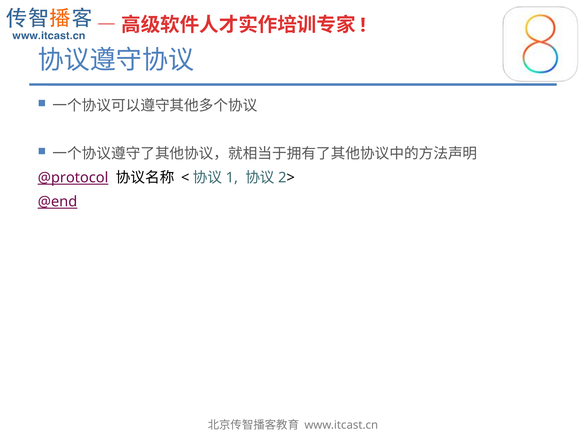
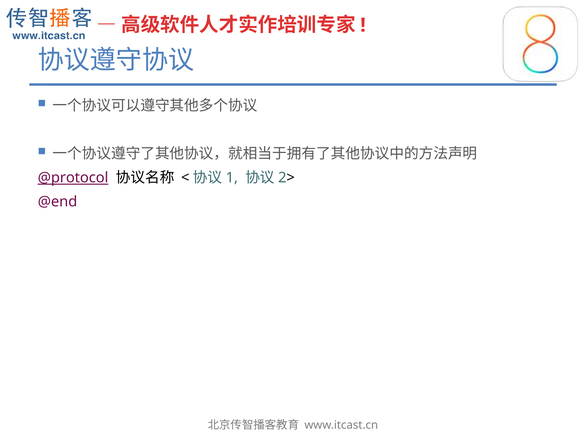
@end underline: present -> none
